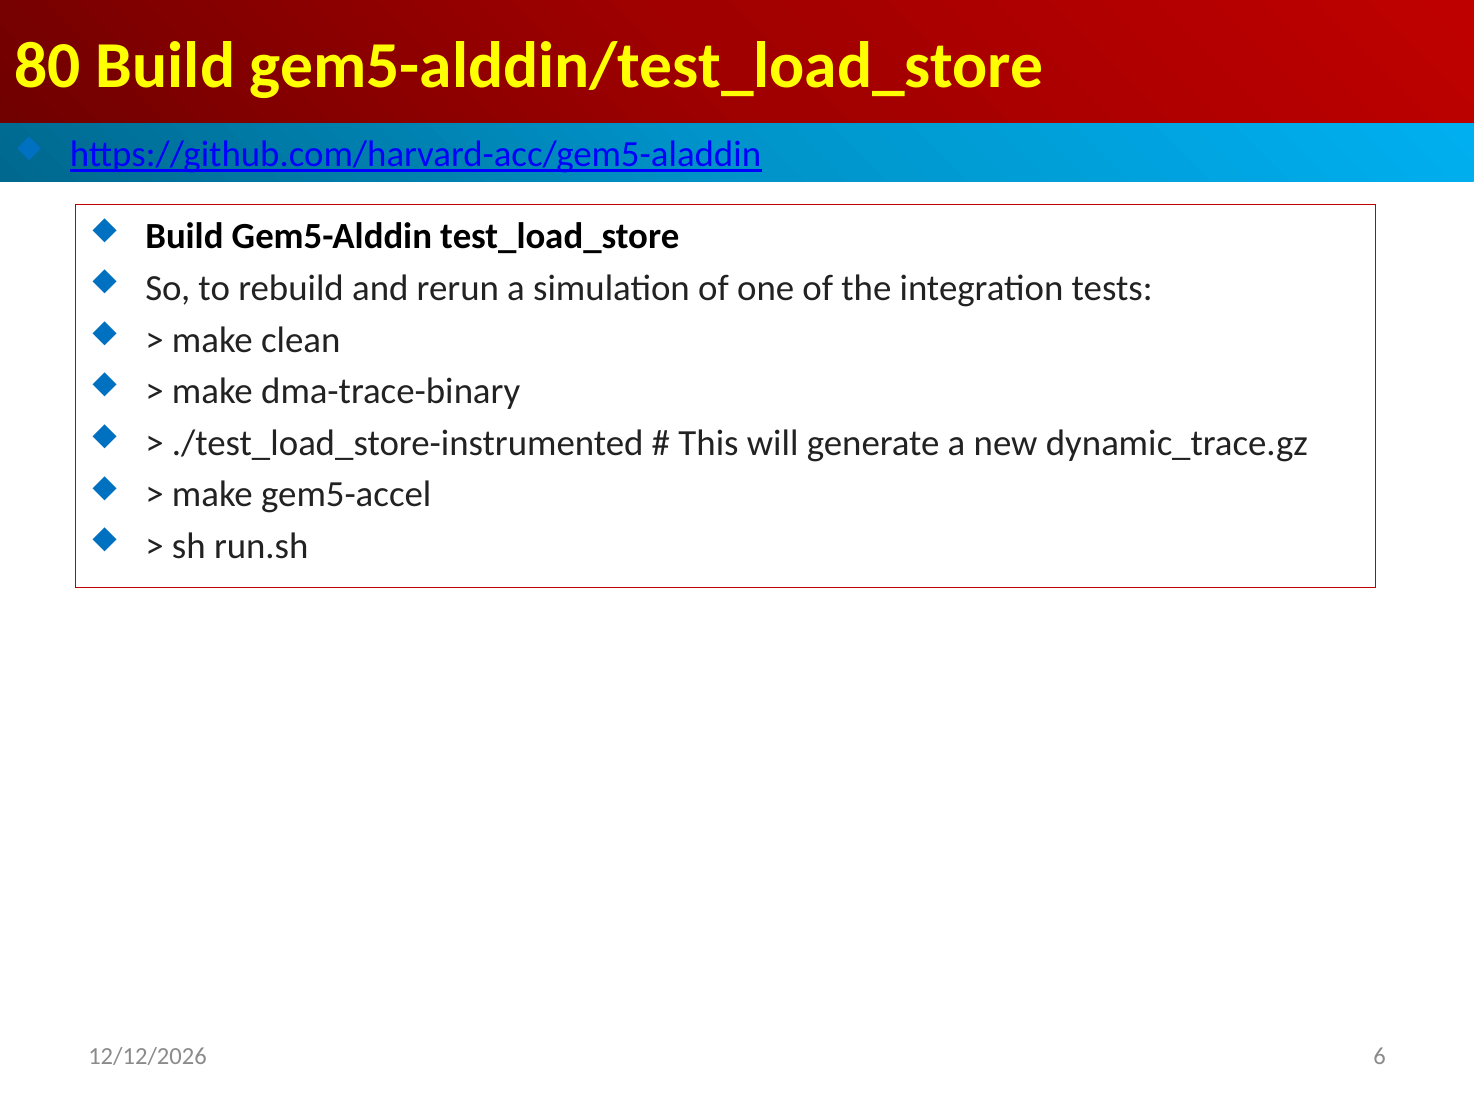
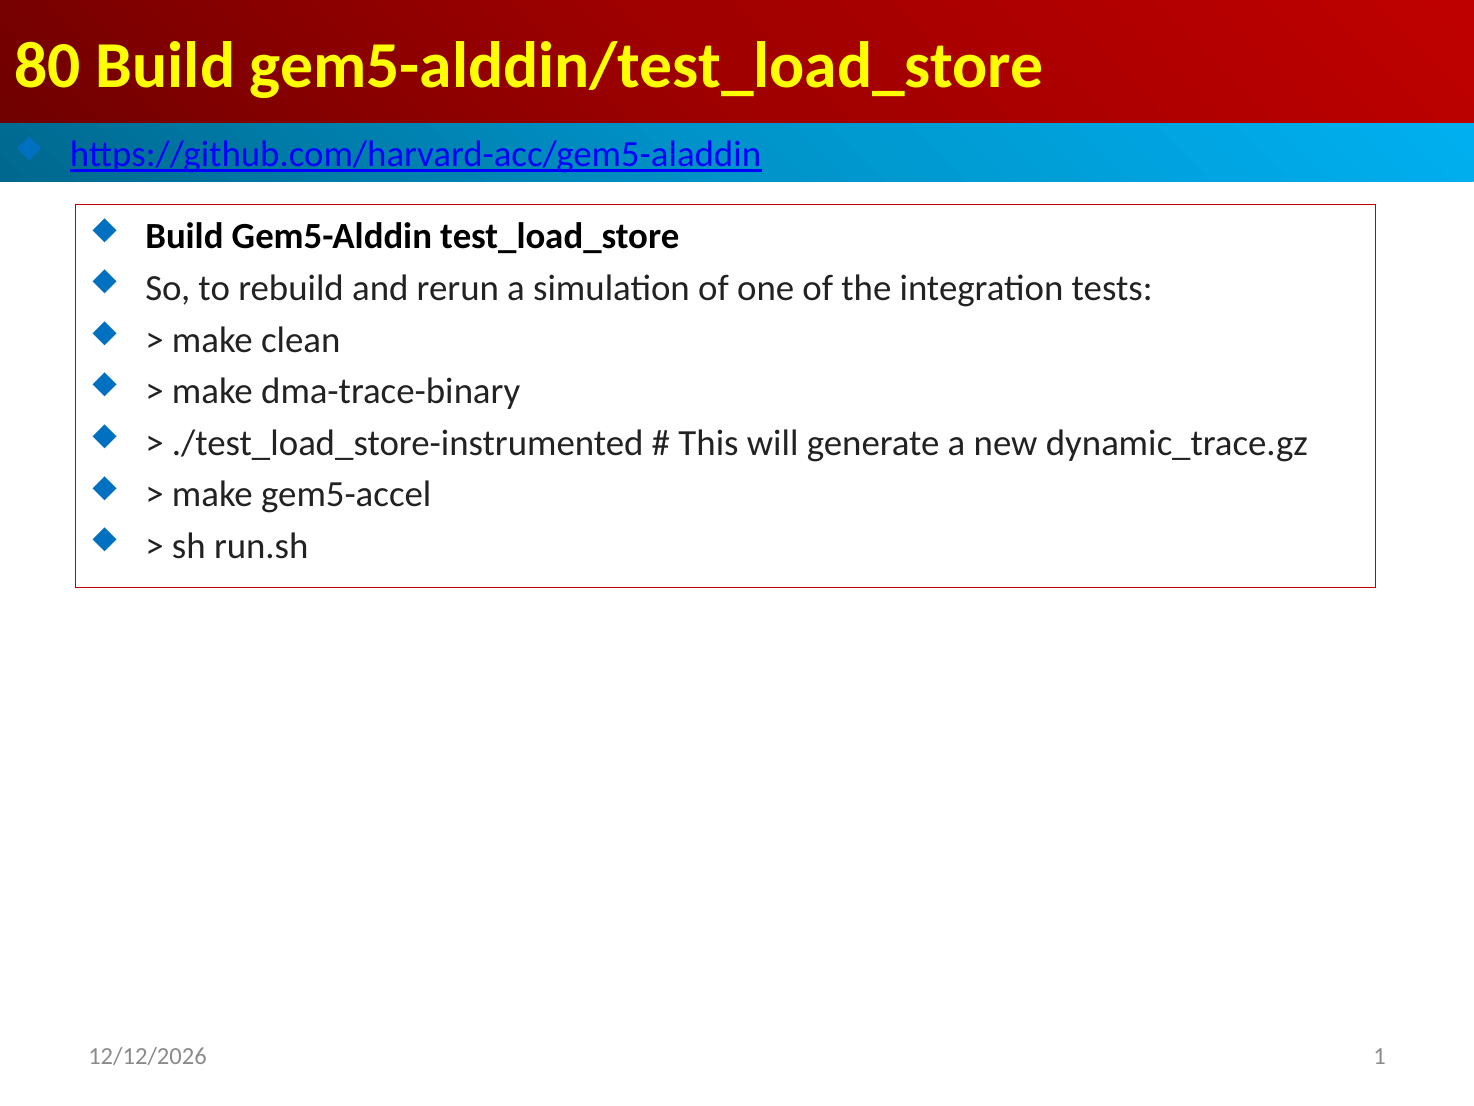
6: 6 -> 1
